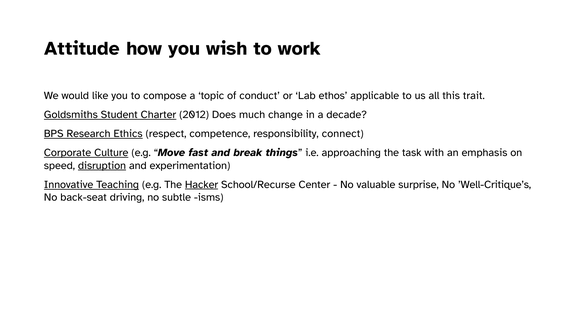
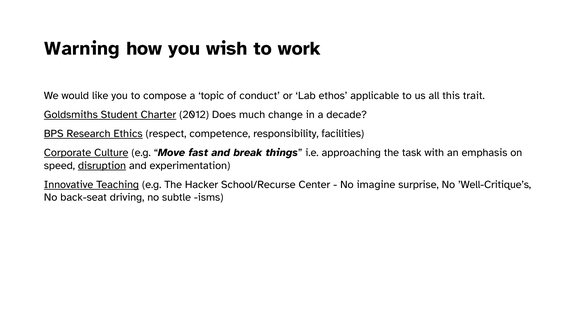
Attitude: Attitude -> Warning
connect: connect -> facilities
Hacker underline: present -> none
valuable: valuable -> imagine
